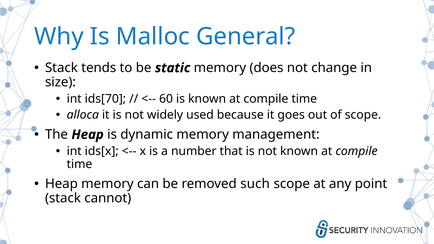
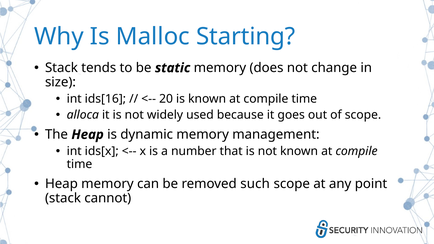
General: General -> Starting
ids[70: ids[70 -> ids[16
60: 60 -> 20
